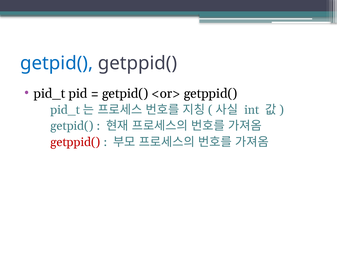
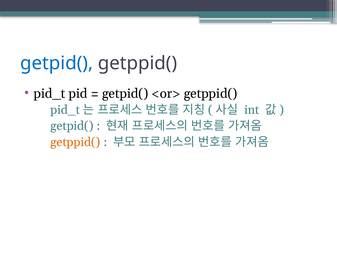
getppid( at (75, 142) colour: red -> orange
